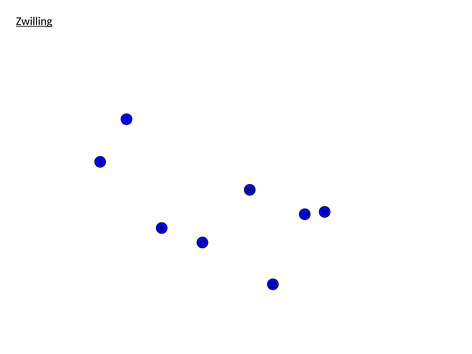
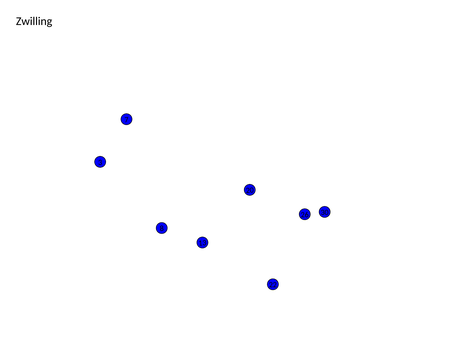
Zwilling underline: present -> none
